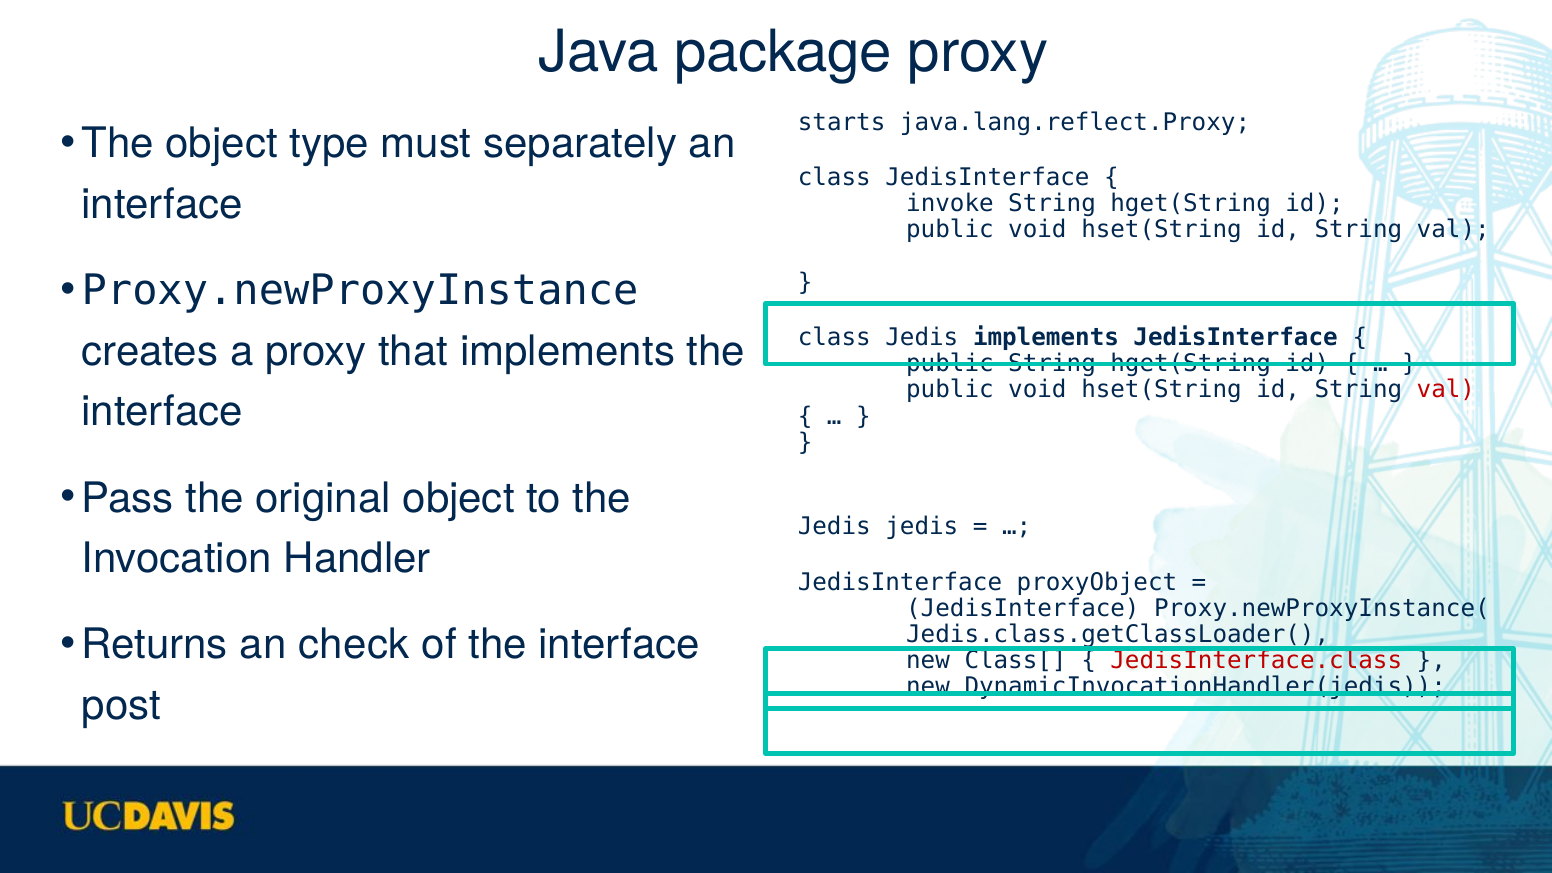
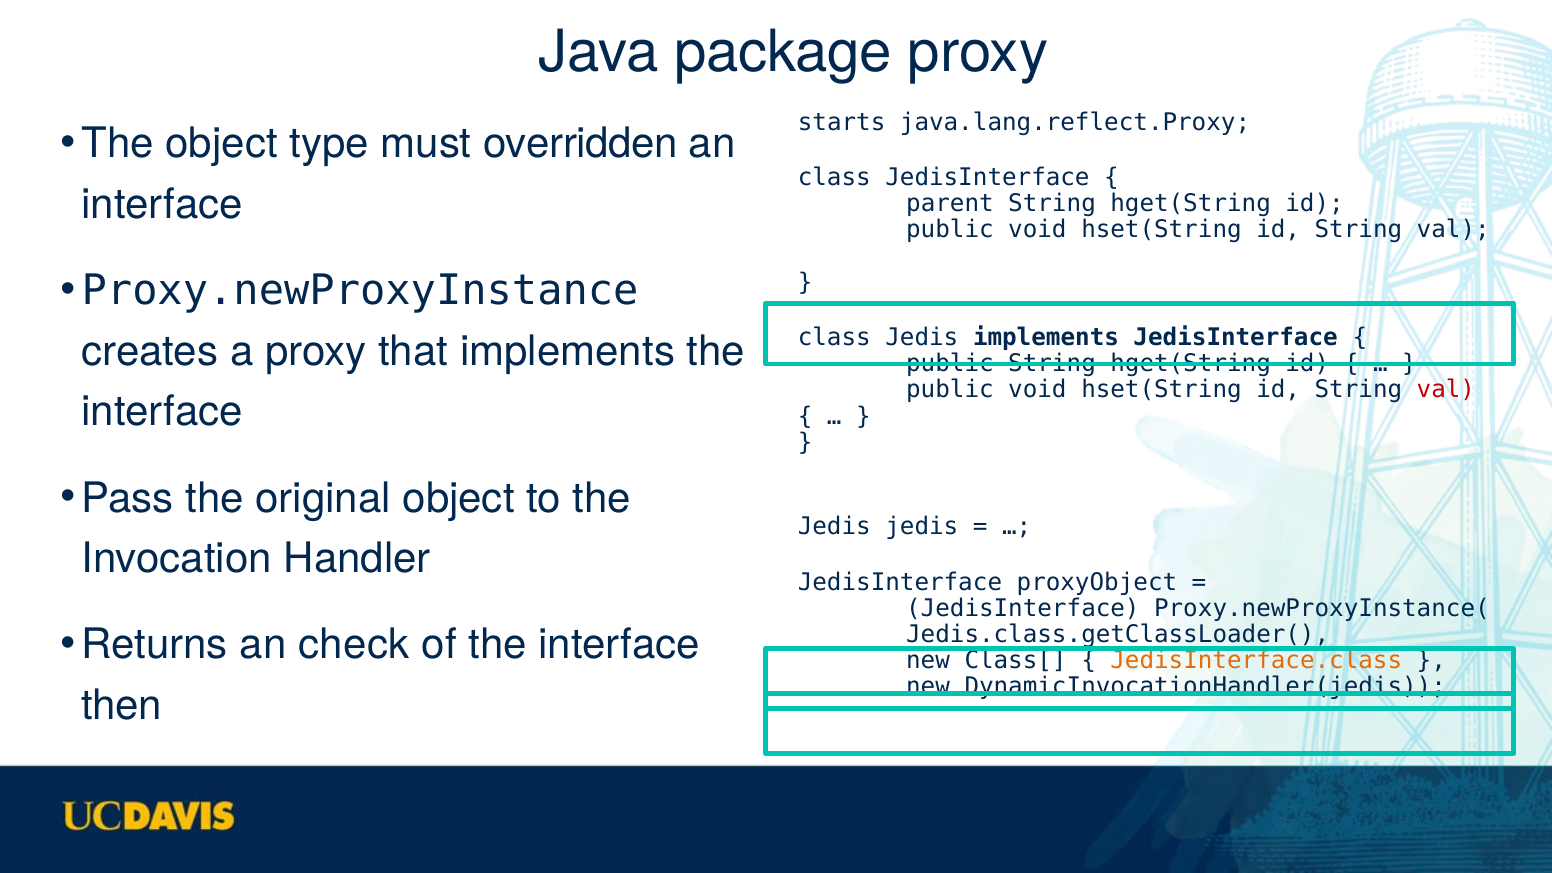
separately: separately -> overridden
invoke: invoke -> parent
JedisInterface.class colour: red -> orange
post: post -> then
